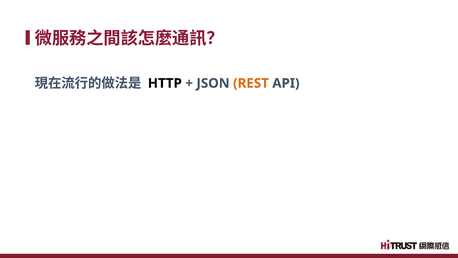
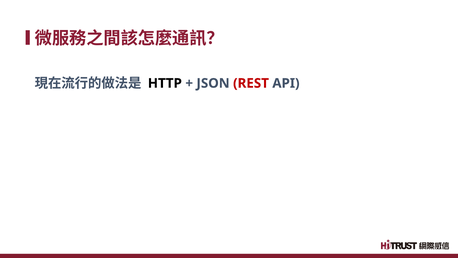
REST colour: orange -> red
